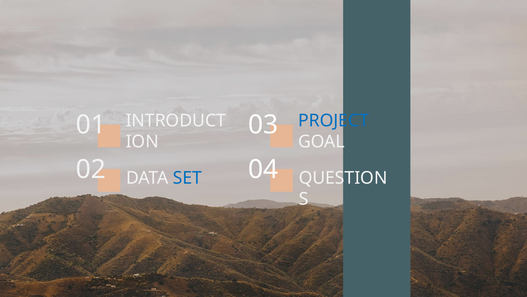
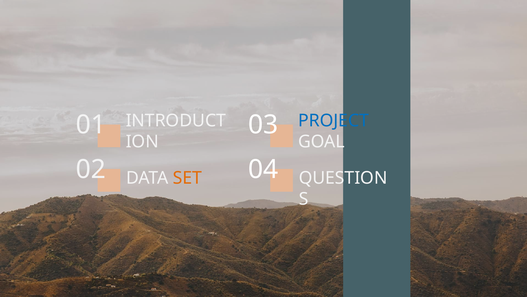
SET colour: blue -> orange
